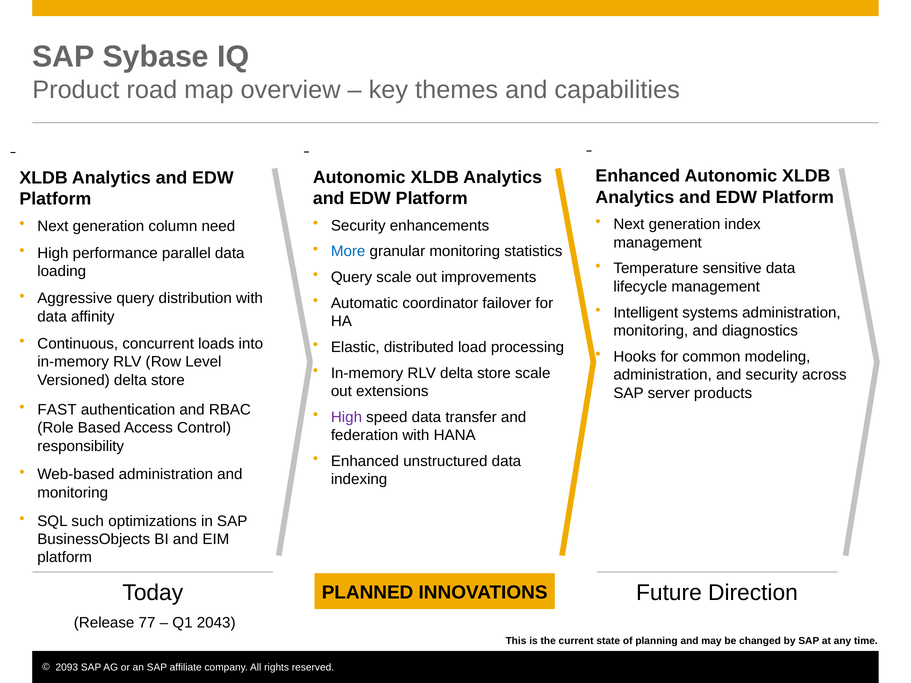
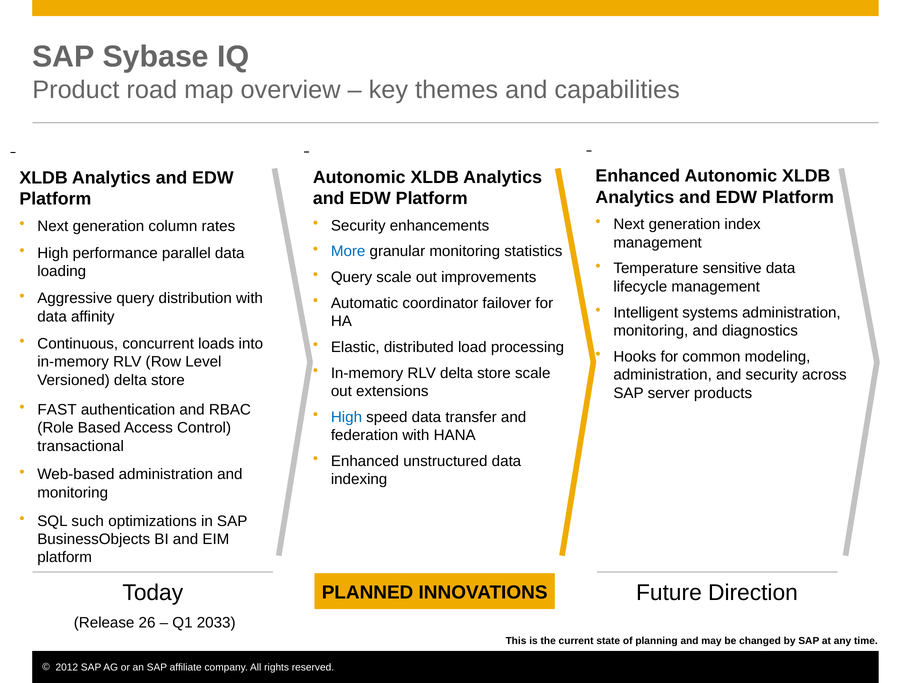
need: need -> rates
High at (346, 417) colour: purple -> blue
responsibility: responsibility -> transactional
77: 77 -> 26
2043: 2043 -> 2033
2093: 2093 -> 2012
